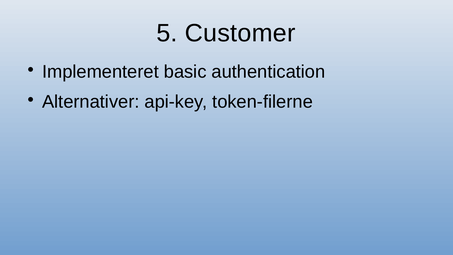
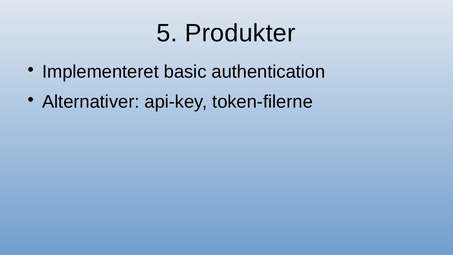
Customer: Customer -> Produkter
